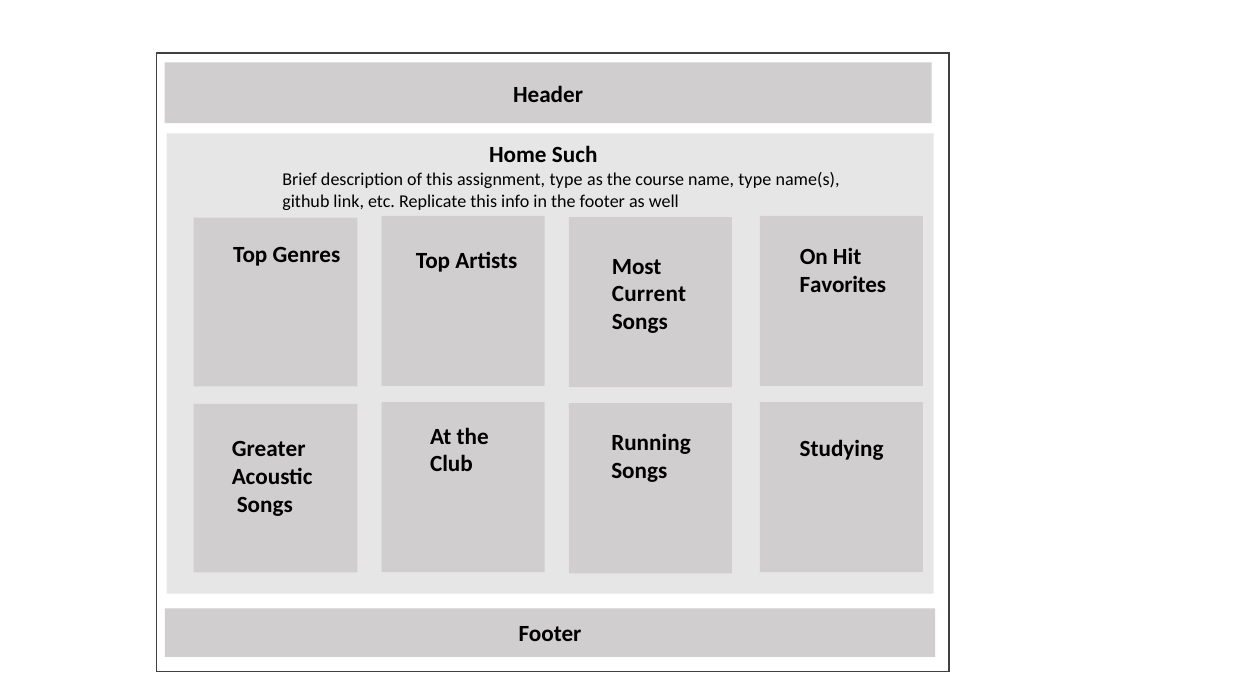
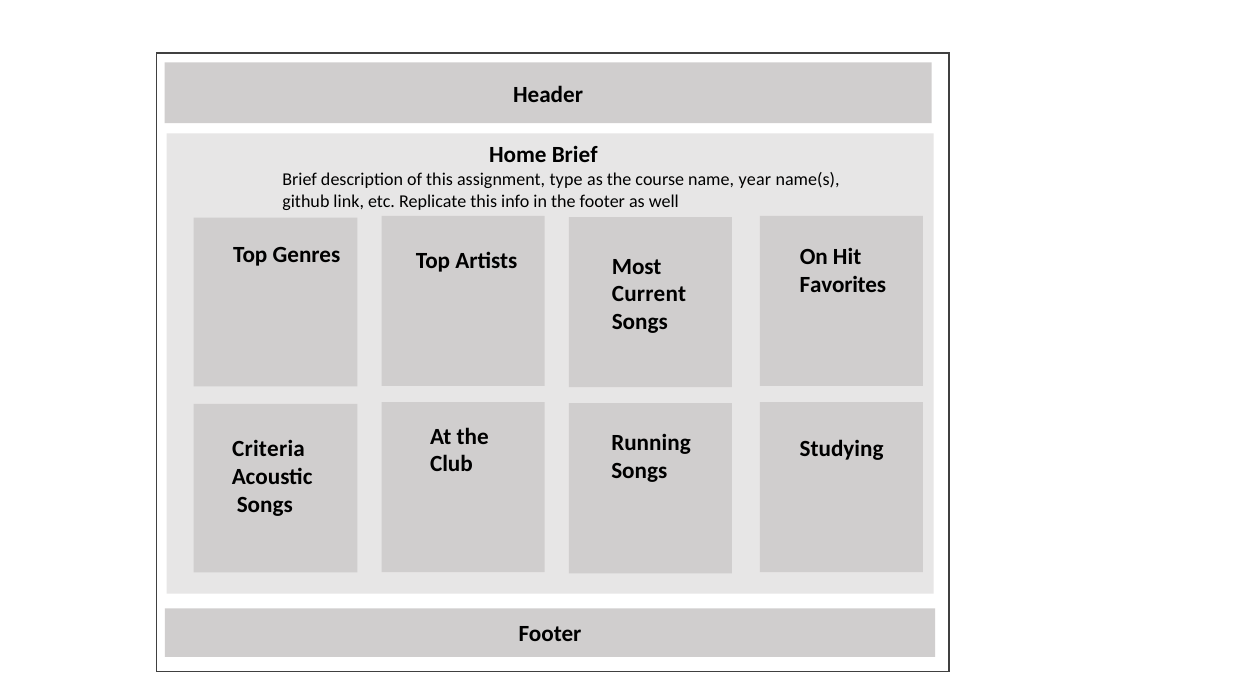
Home Such: Such -> Brief
name type: type -> year
Greater: Greater -> Criteria
